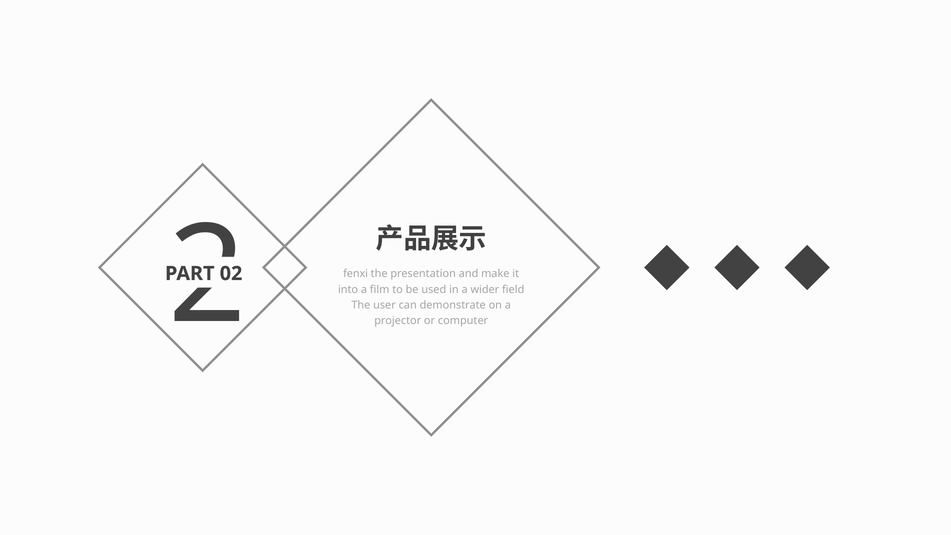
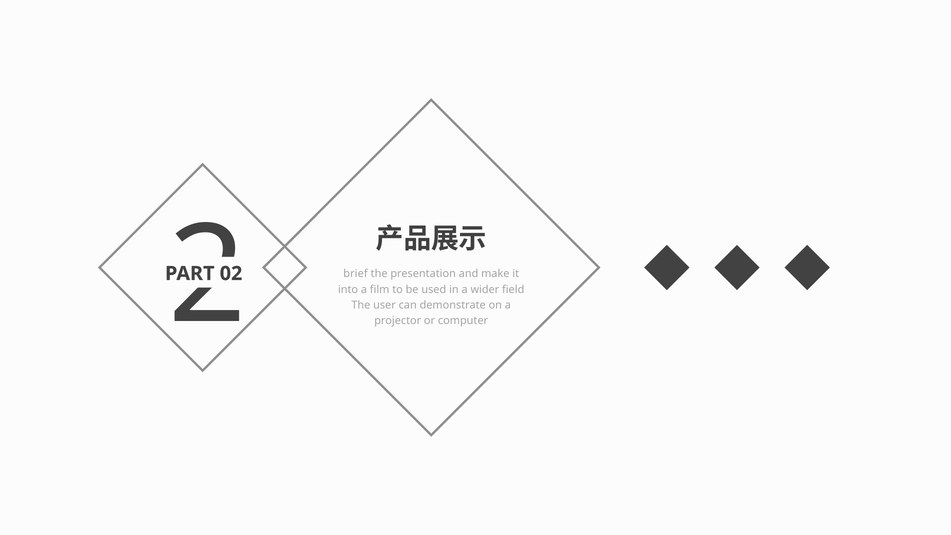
fenxi: fenxi -> brief
